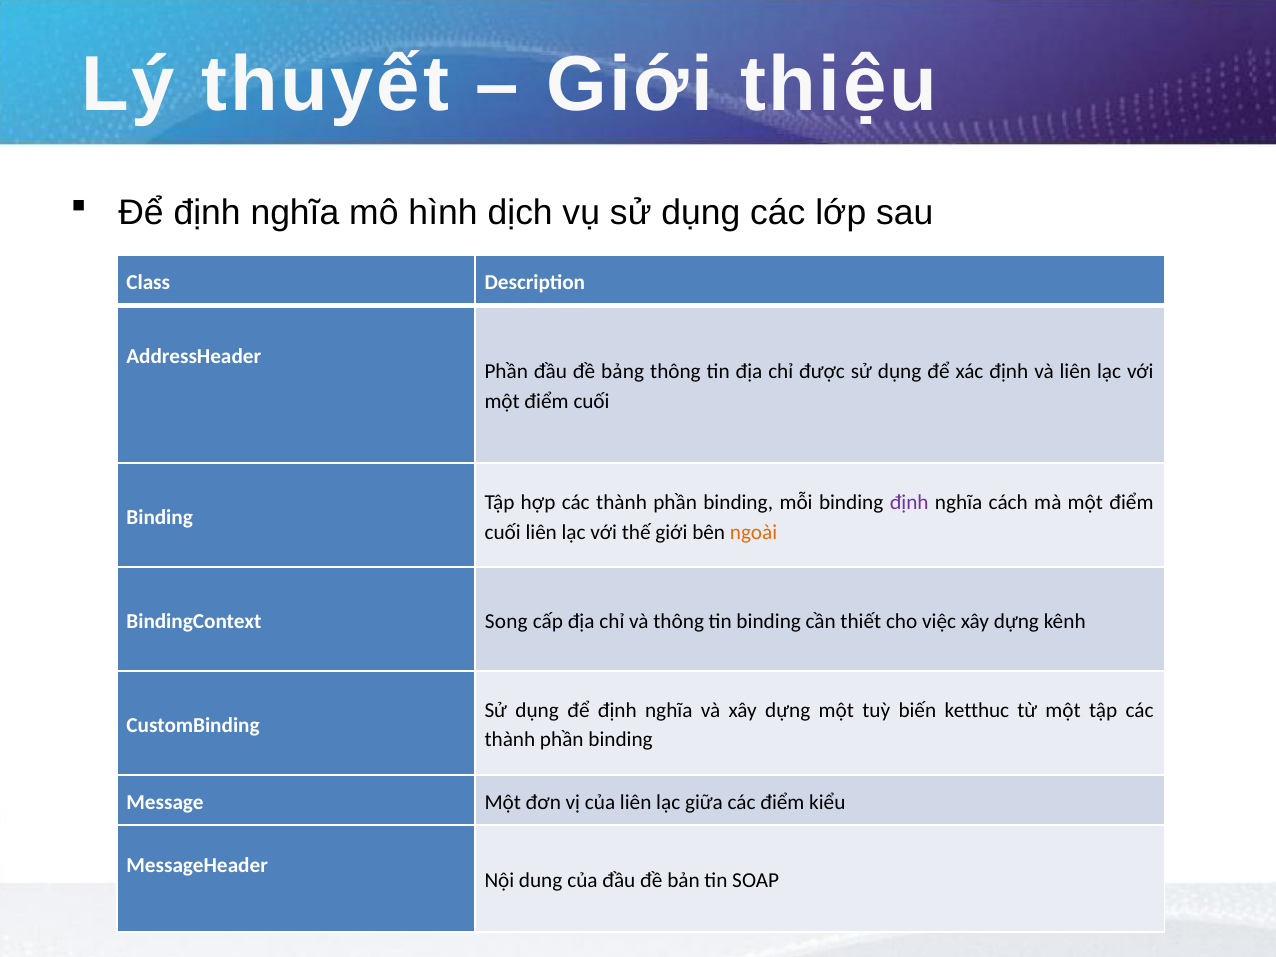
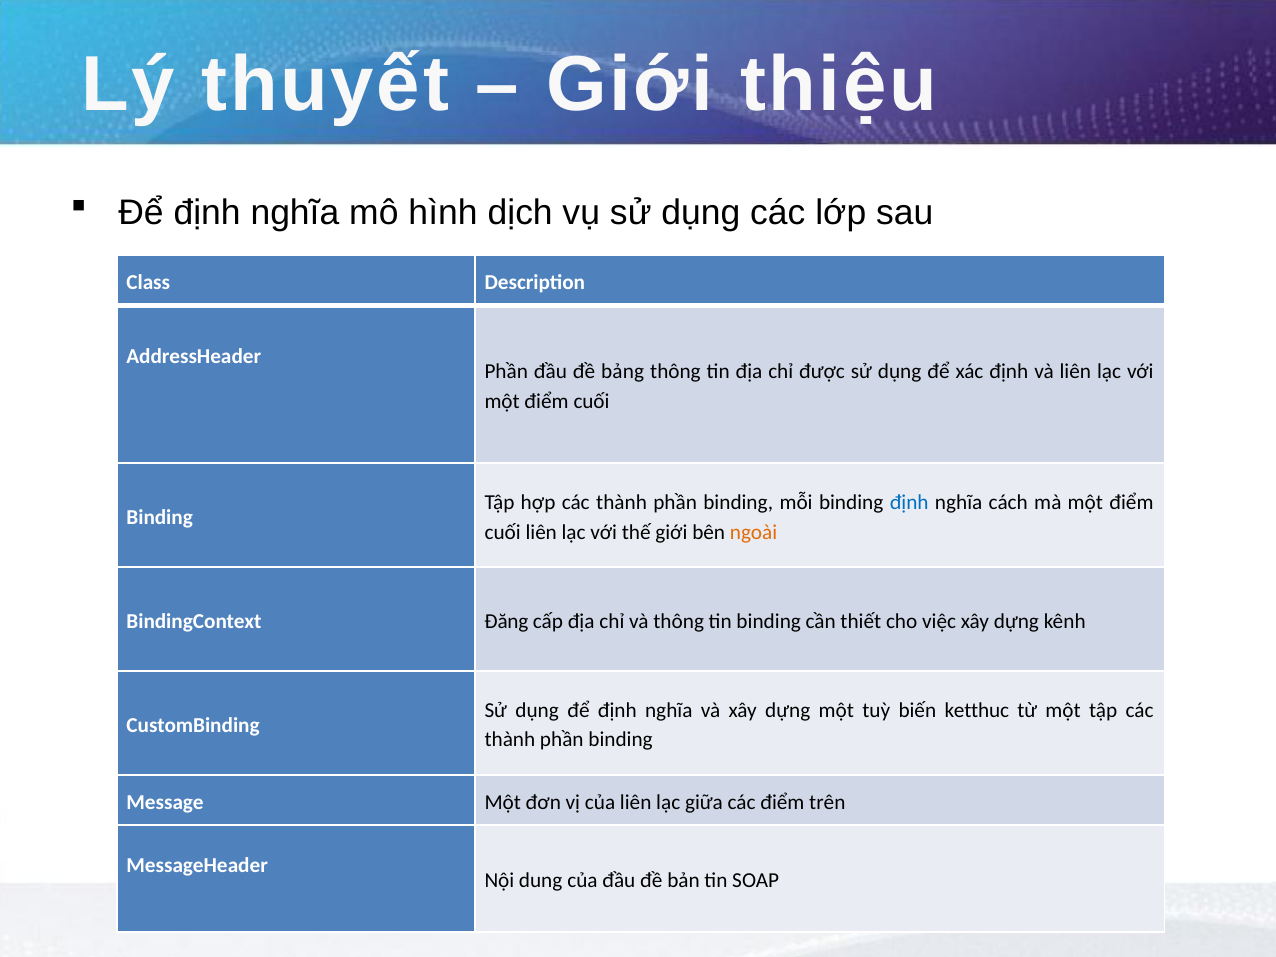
định at (909, 502) colour: purple -> blue
Song: Song -> Đăng
kiểu: kiểu -> trên
